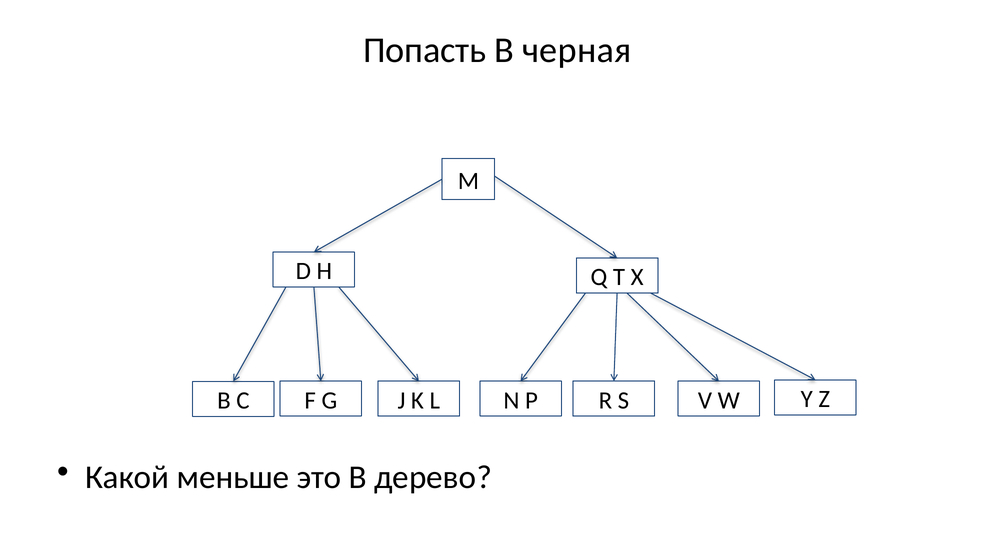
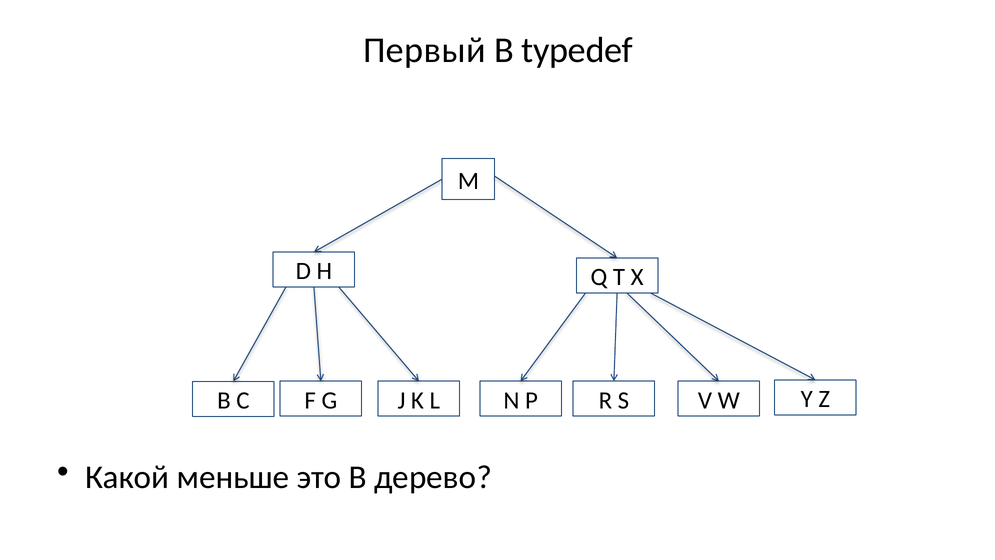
Попасть: Попасть -> Первый
черная: черная -> typedef
